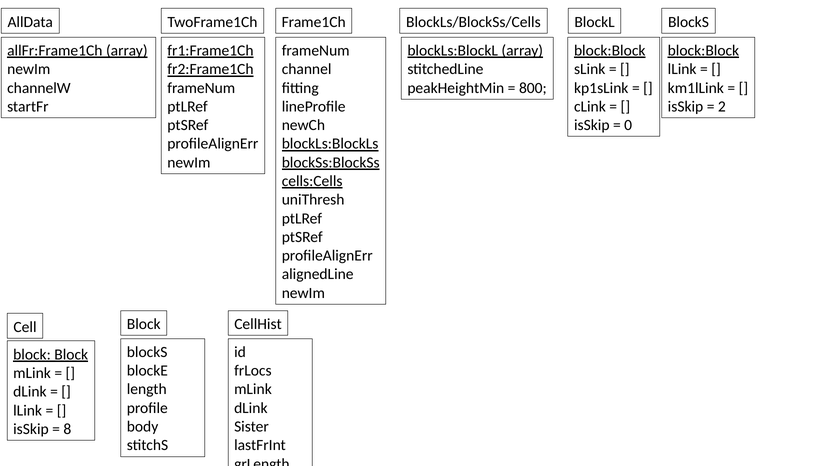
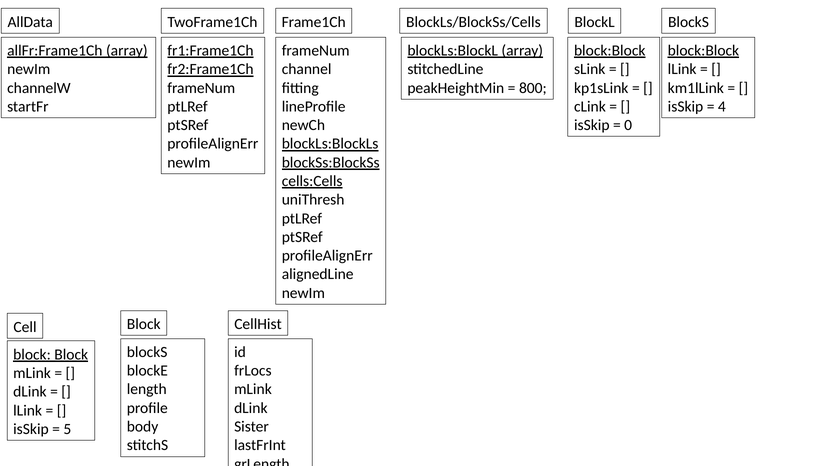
2: 2 -> 4
8: 8 -> 5
